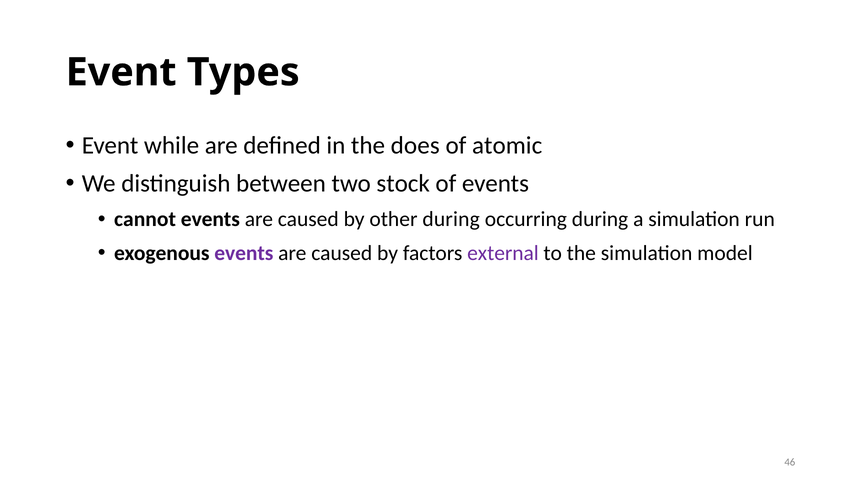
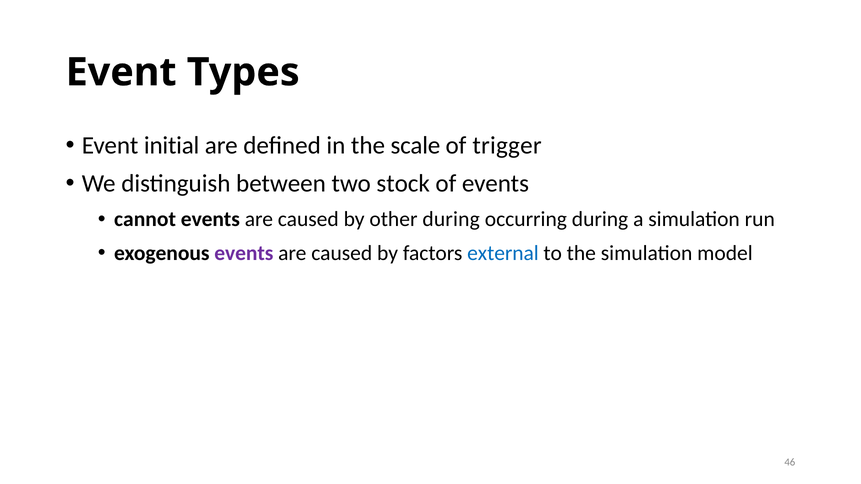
while: while -> initial
does: does -> scale
atomic: atomic -> trigger
external colour: purple -> blue
